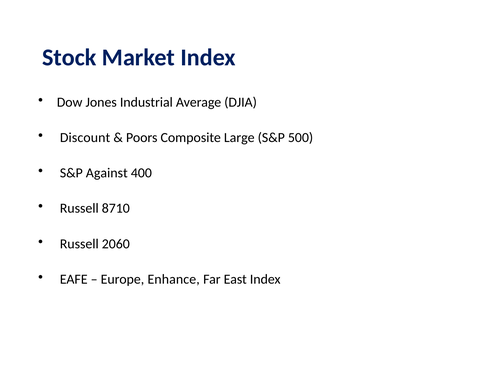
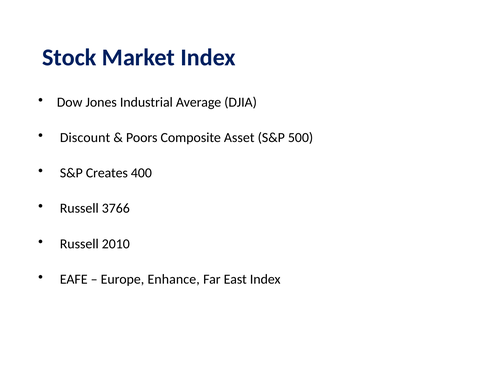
Large: Large -> Asset
Against: Against -> Creates
8710: 8710 -> 3766
2060: 2060 -> 2010
